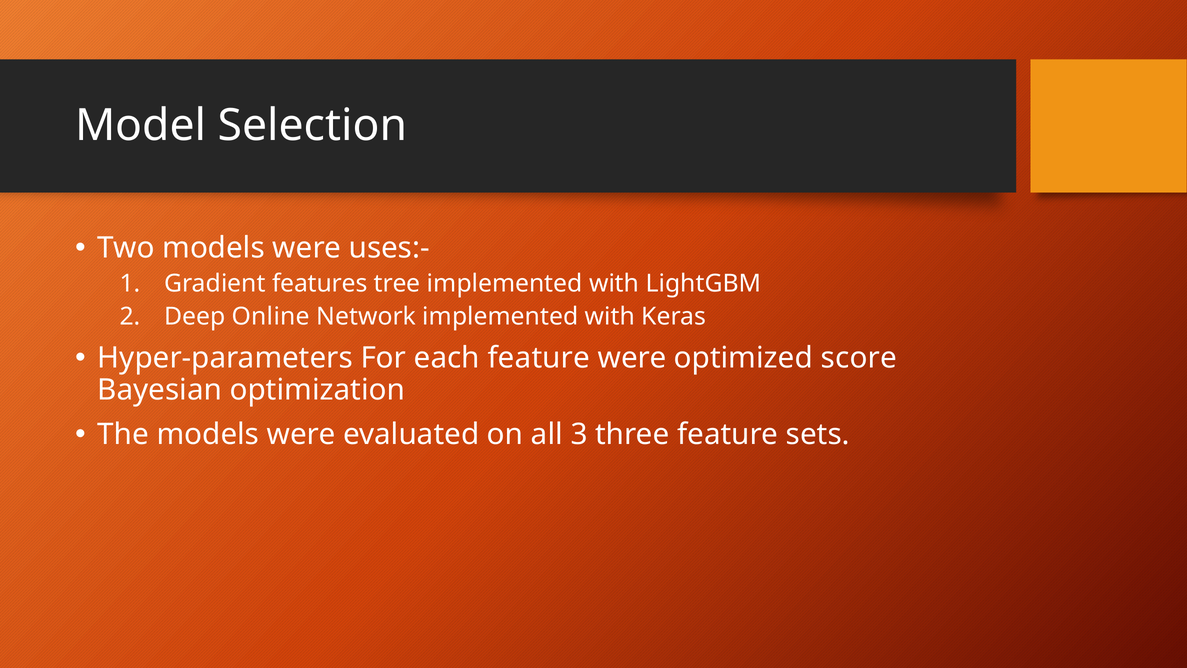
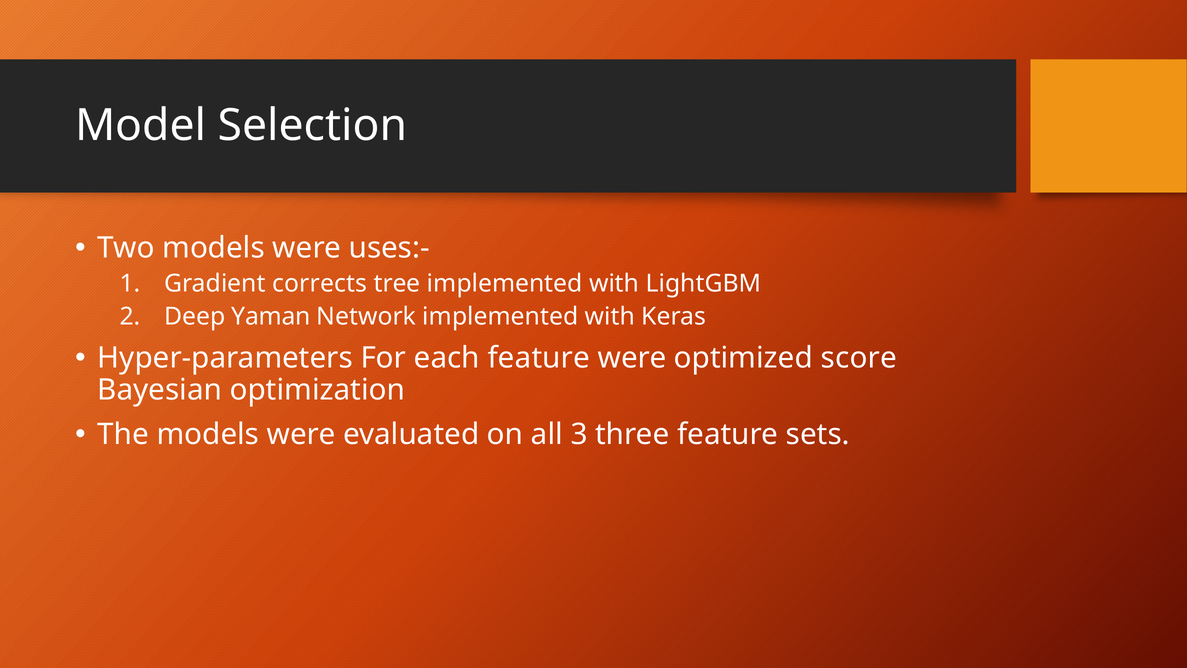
features: features -> corrects
Online: Online -> Yaman
